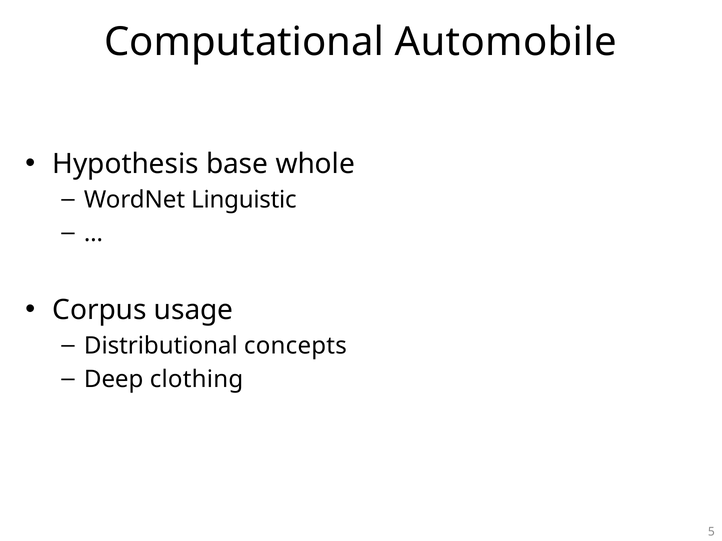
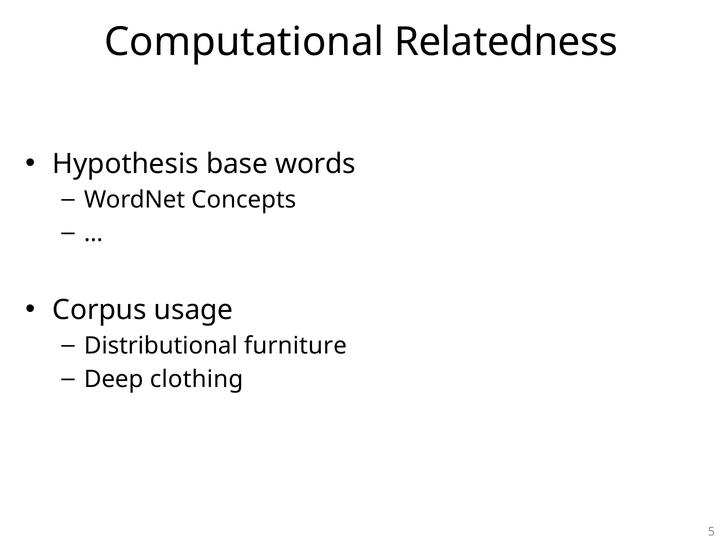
Automobile: Automobile -> Relatedness
whole: whole -> words
Linguistic: Linguistic -> Concepts
concepts: concepts -> furniture
